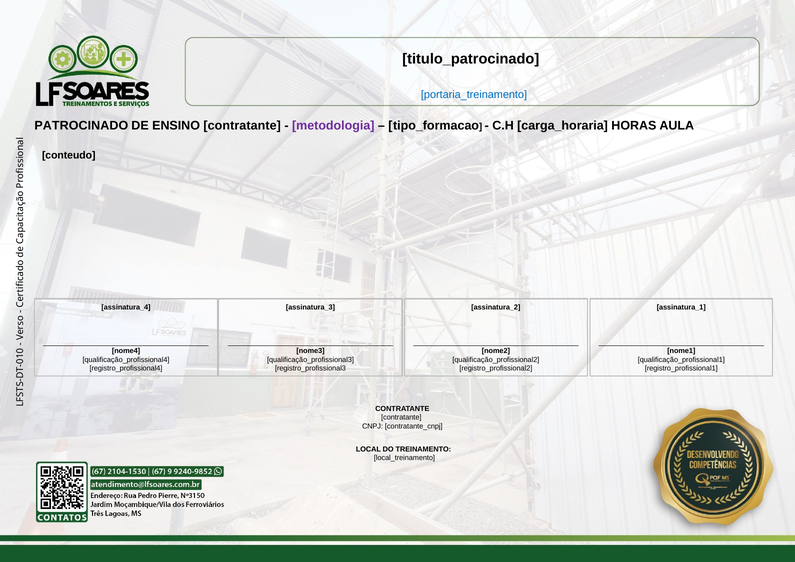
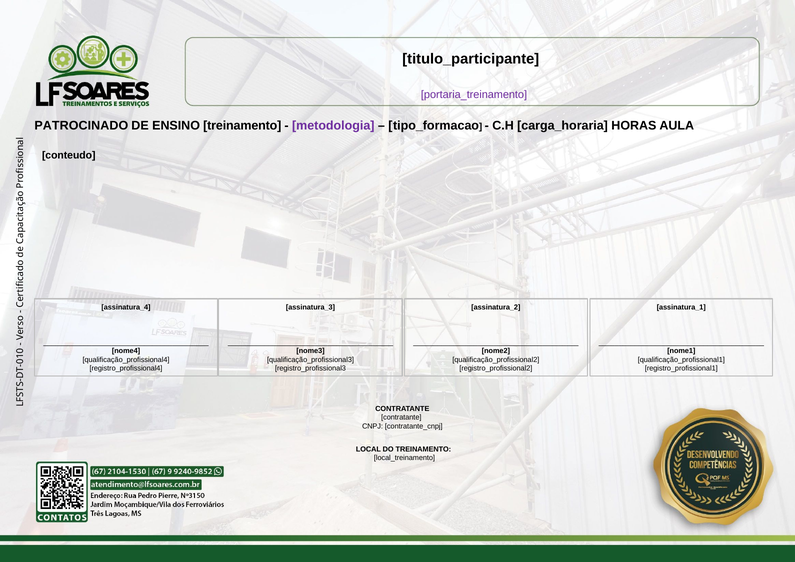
titulo_patrocinado: titulo_patrocinado -> titulo_participante
portaria_treinamento colour: blue -> purple
ENSINO contratante: contratante -> treinamento
